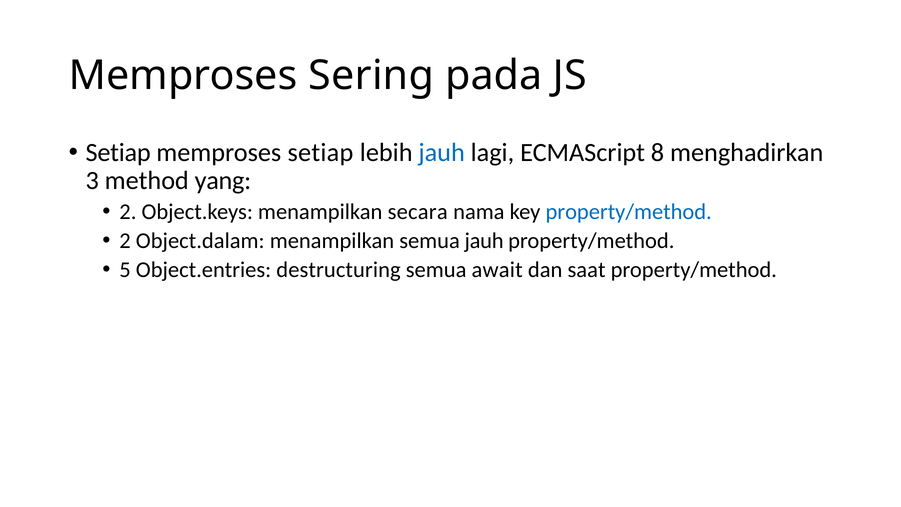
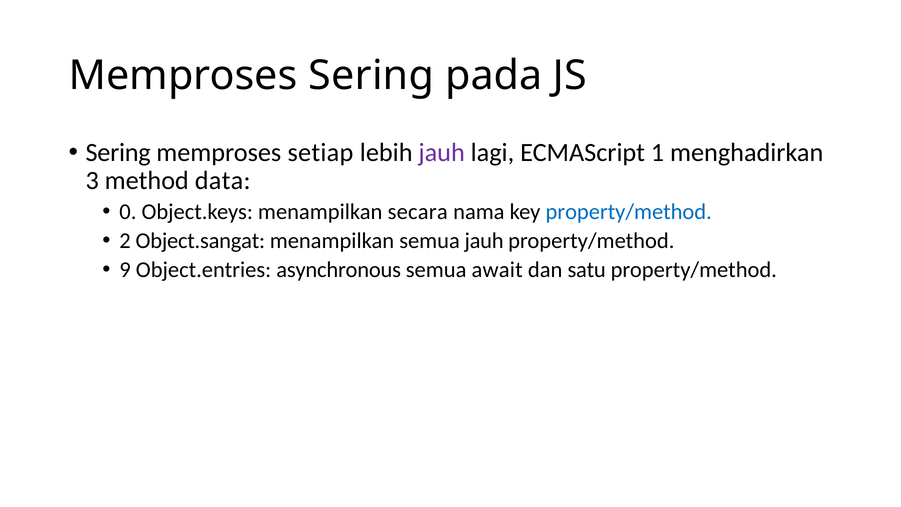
Setiap at (118, 152): Setiap -> Sering
jauh at (442, 152) colour: blue -> purple
8: 8 -> 1
yang: yang -> data
2 at (128, 212): 2 -> 0
Object.dalam: Object.dalam -> Object.sangat
5: 5 -> 9
destructuring: destructuring -> asynchronous
saat: saat -> satu
